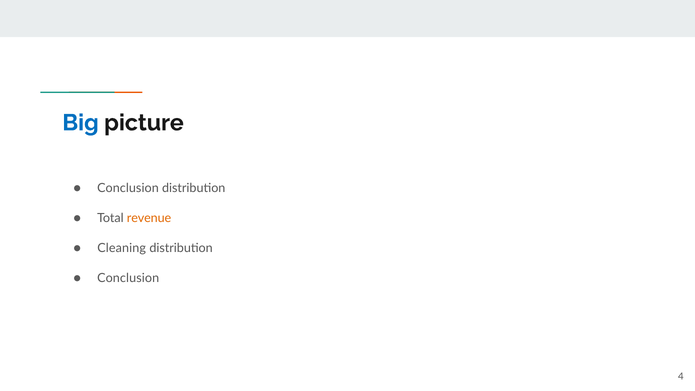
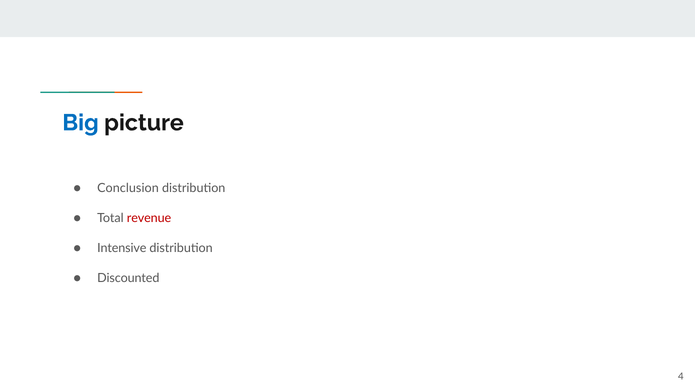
revenue colour: orange -> red
Cleaning: Cleaning -> Intensive
Conclusion at (128, 278): Conclusion -> Discounted
